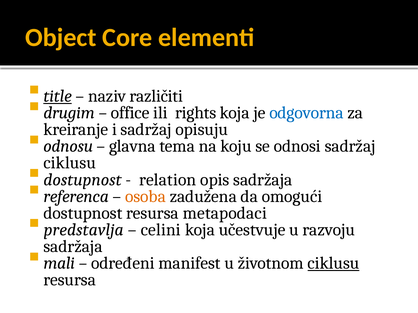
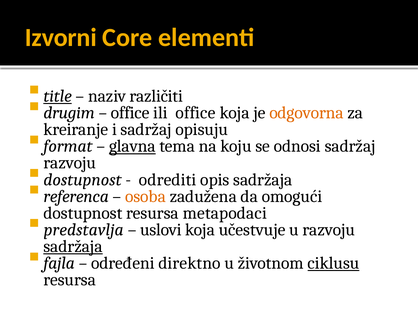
Object: Object -> Izvorni
ili rights: rights -> office
odgovorna colour: blue -> orange
odnosu: odnosu -> format
glavna underline: none -> present
ciklusu at (70, 163): ciklusu -> razvoju
relation: relation -> odrediti
celini: celini -> uslovi
sadržaja at (73, 247) underline: none -> present
mali: mali -> fajla
manifest: manifest -> direktno
